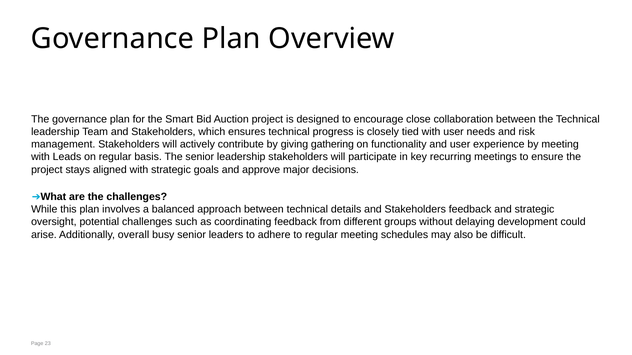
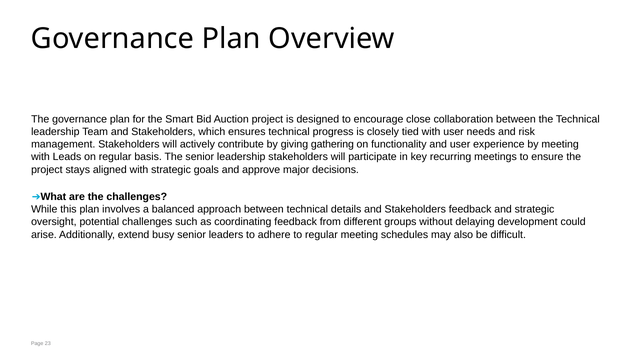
overall: overall -> extend
